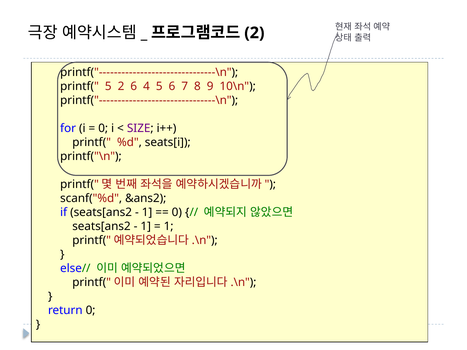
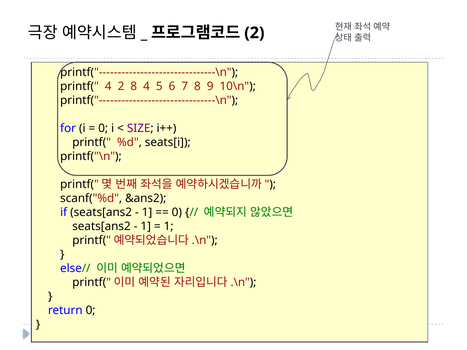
printf( 5: 5 -> 4
2 6: 6 -> 8
